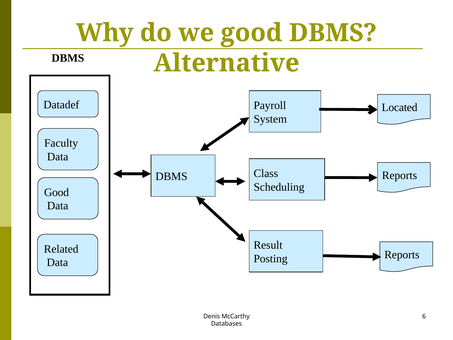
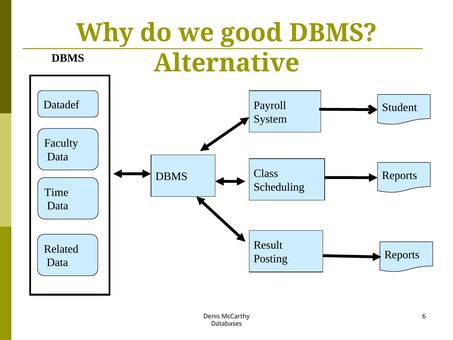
Located: Located -> Student
Good at (57, 192): Good -> Time
